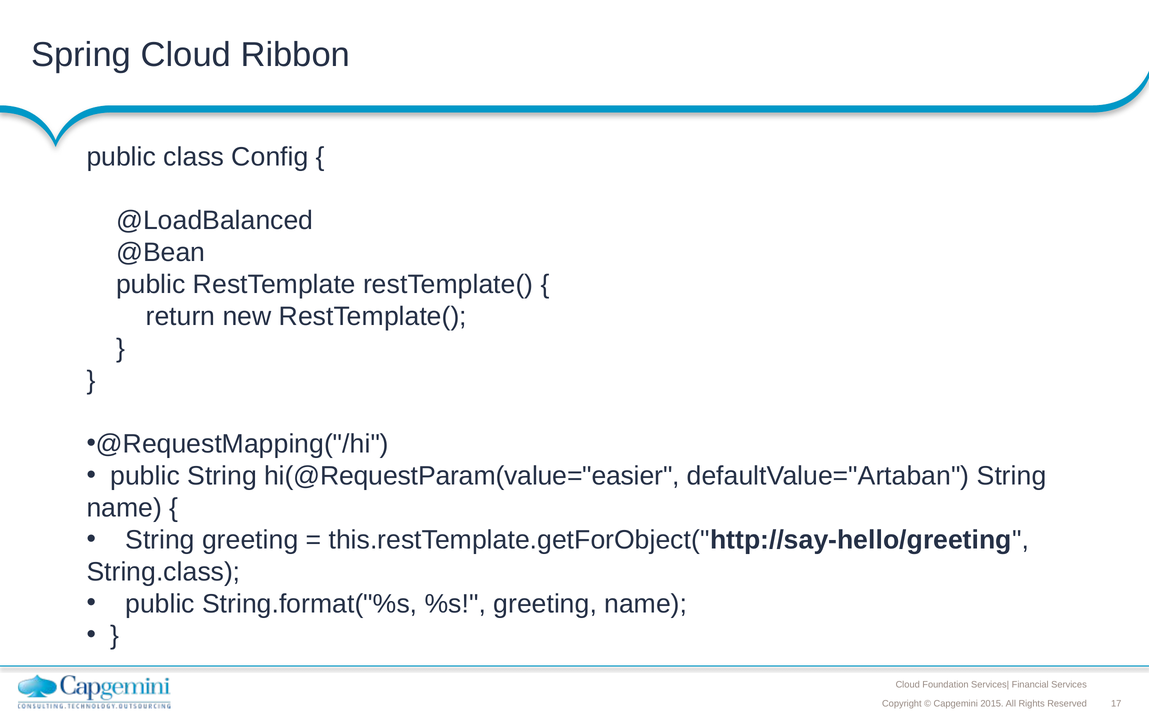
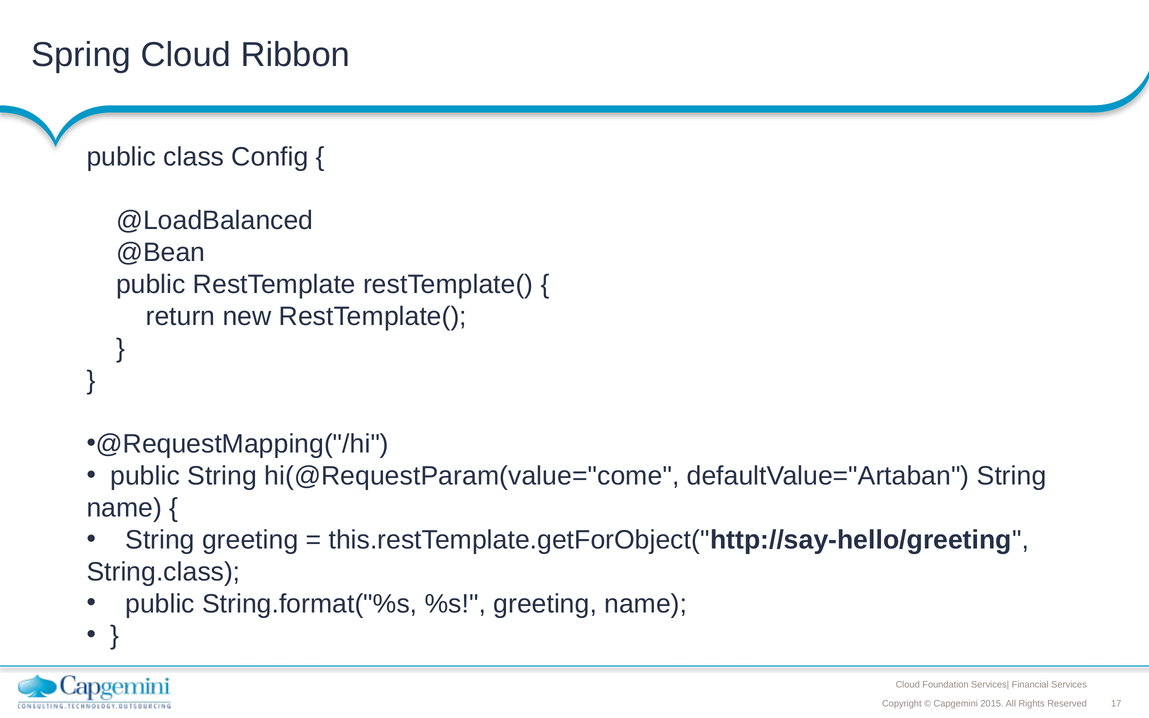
hi(@RequestParam(value="easier: hi(@RequestParam(value="easier -> hi(@RequestParam(value="come
